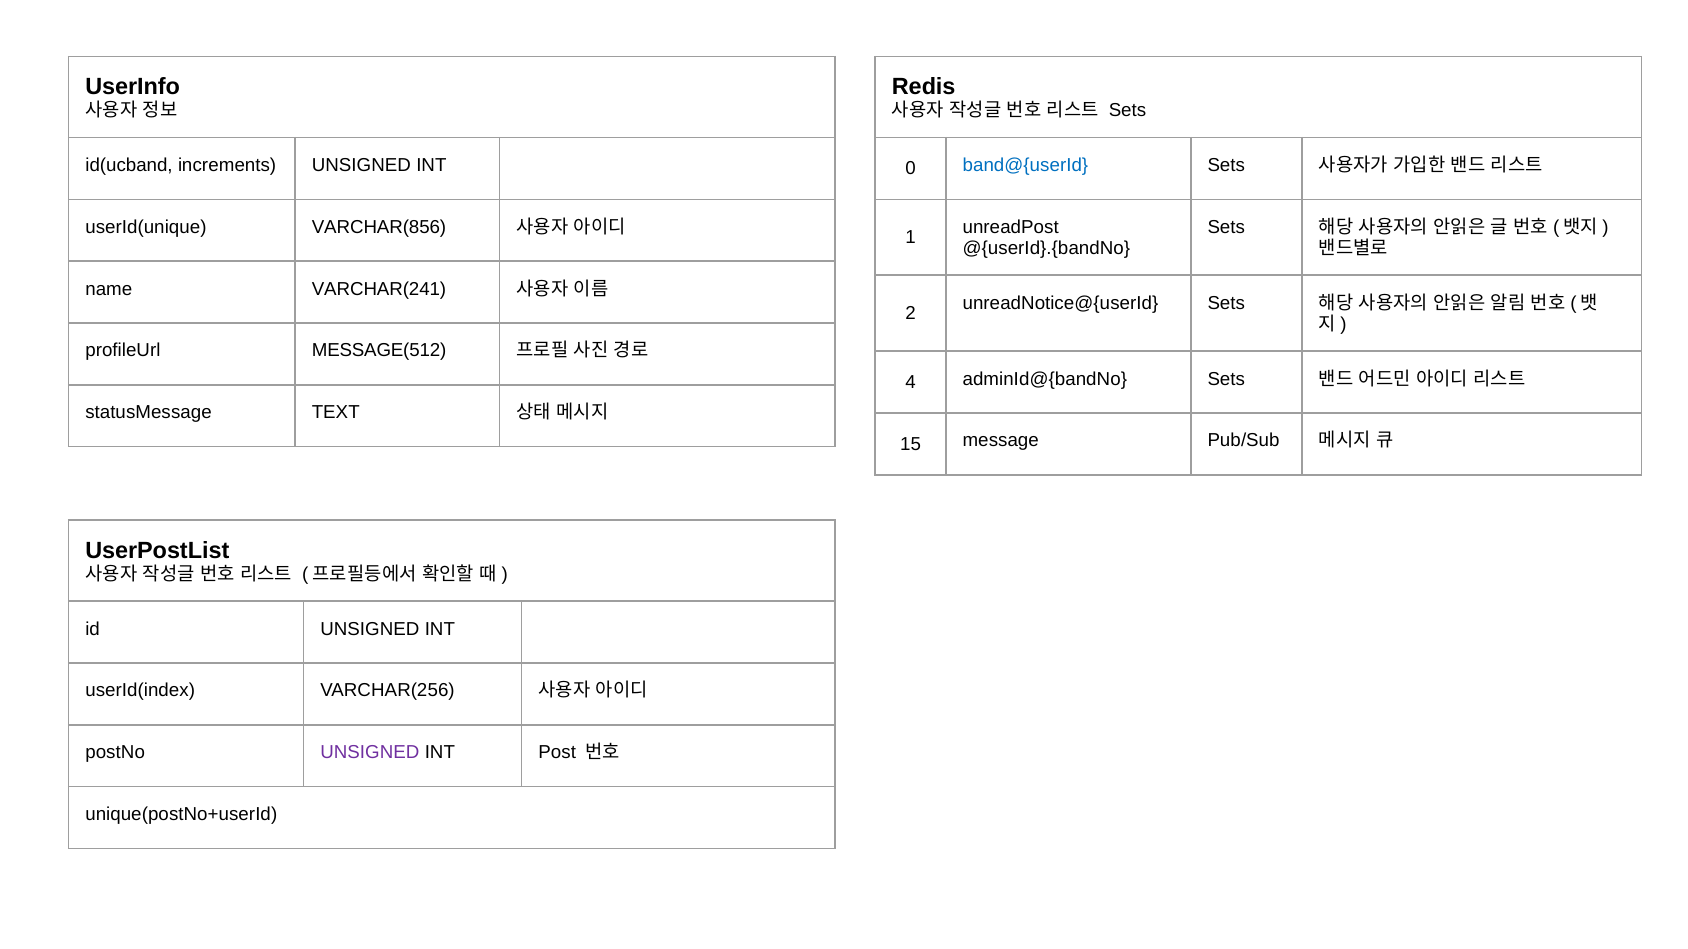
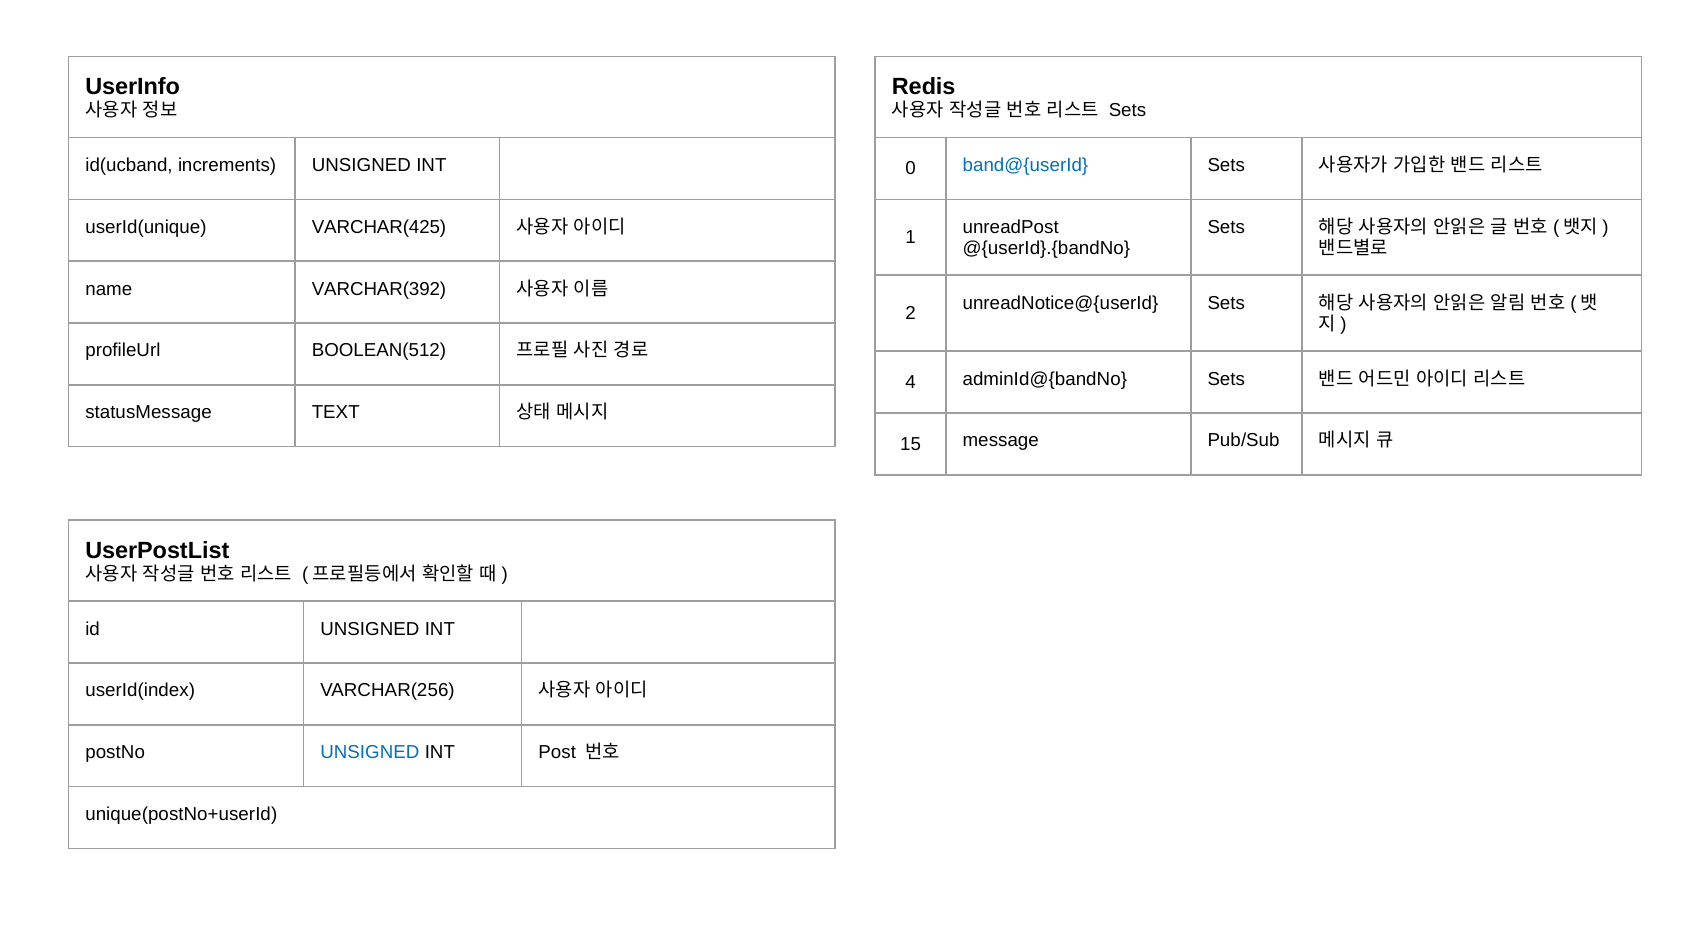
VARCHAR(856: VARCHAR(856 -> VARCHAR(425
VARCHAR(241: VARCHAR(241 -> VARCHAR(392
MESSAGE(512: MESSAGE(512 -> BOOLEAN(512
UNSIGNED at (370, 753) colour: purple -> blue
